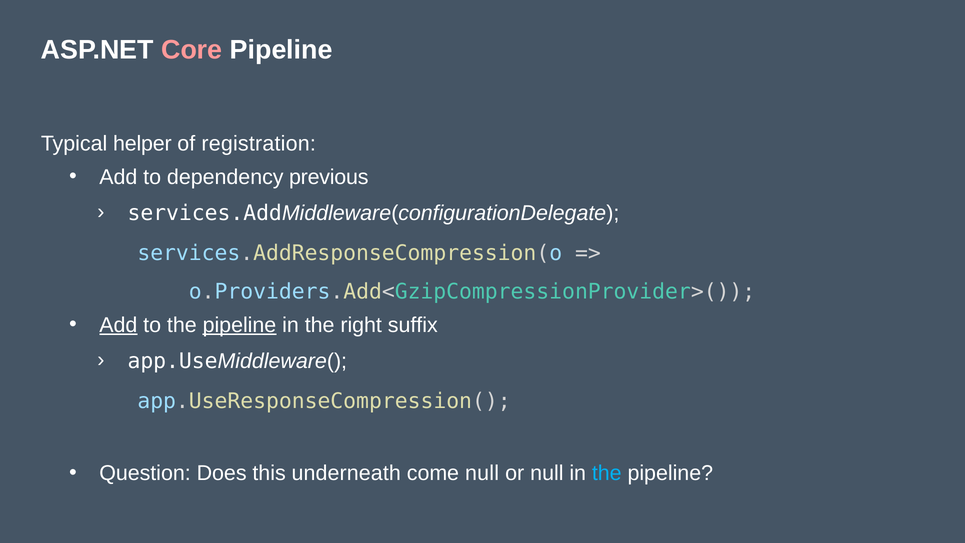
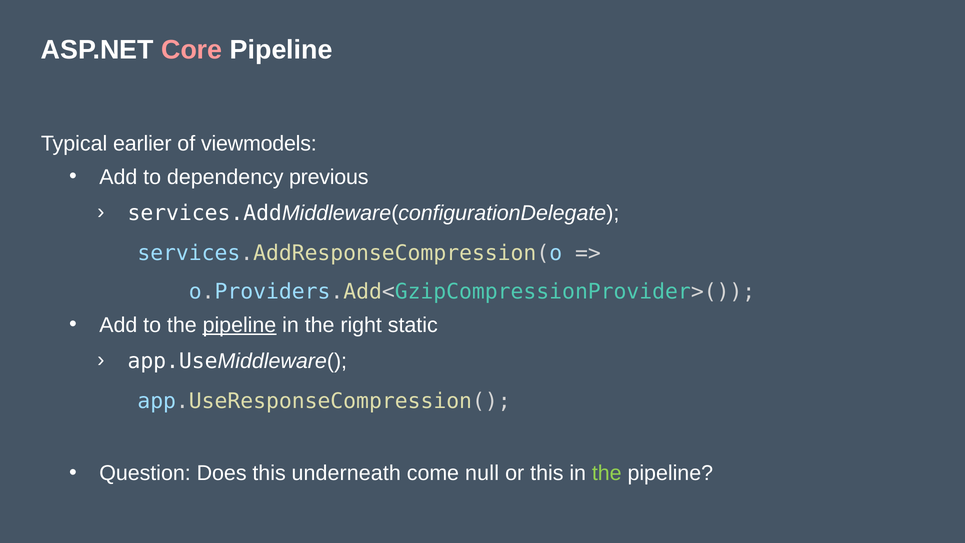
helper: helper -> earlier
registration: registration -> viewmodels
Add at (118, 325) underline: present -> none
suffix: suffix -> static
or null: null -> this
the at (607, 473) colour: light blue -> light green
